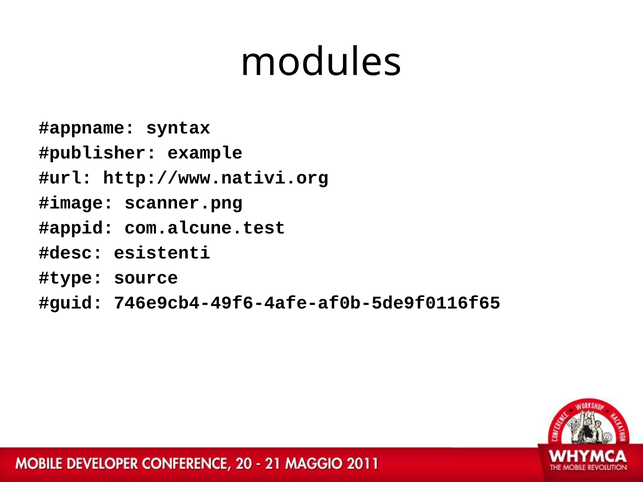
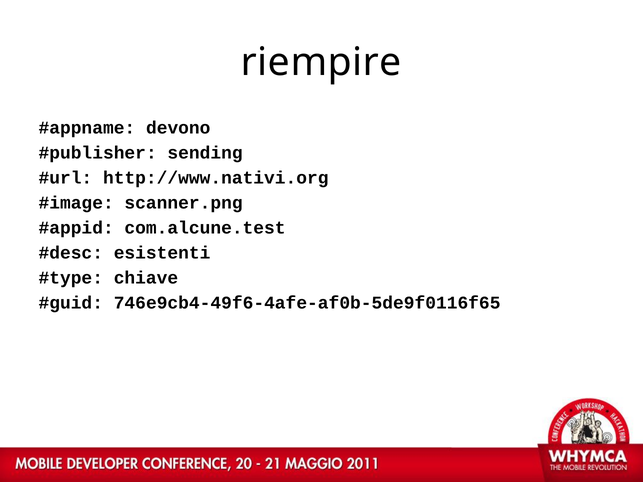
modules: modules -> riempire
syntax: syntax -> devono
example: example -> sending
source: source -> chiave
